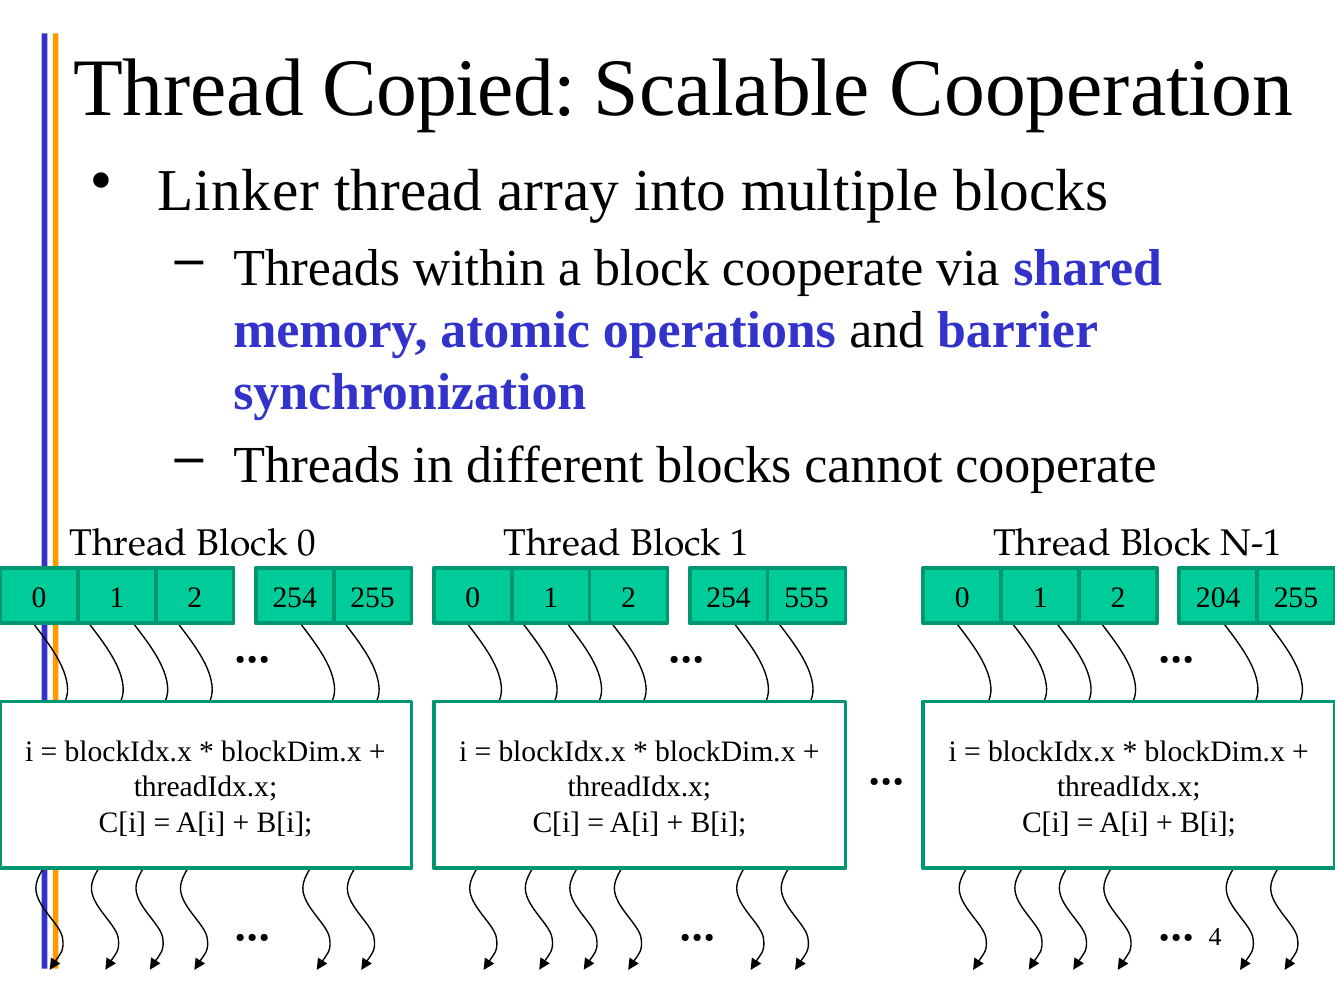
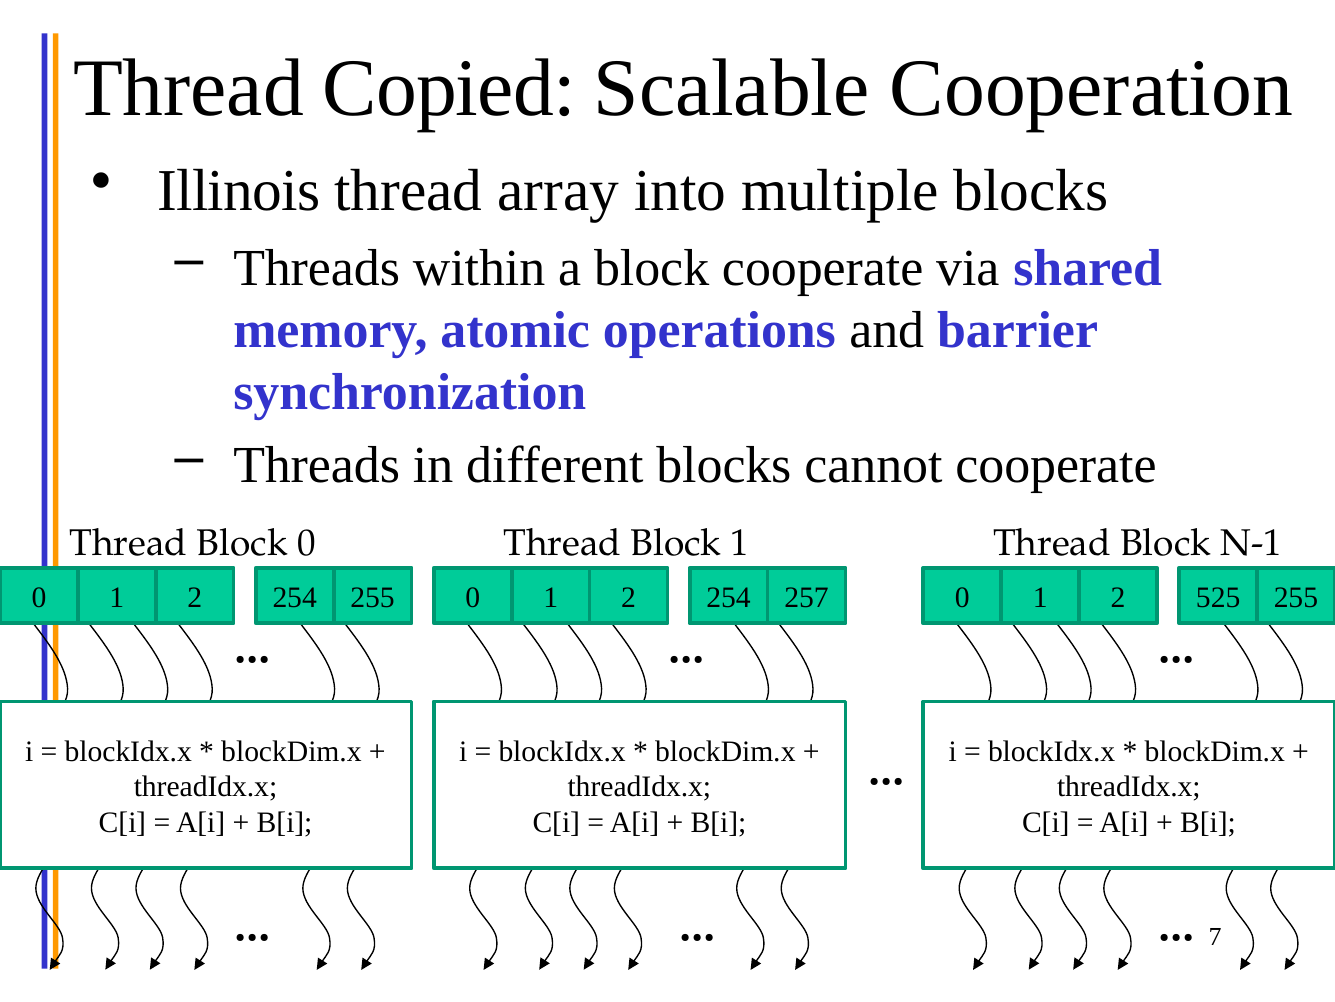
Linker: Linker -> Illinois
555: 555 -> 257
204: 204 -> 525
4: 4 -> 7
